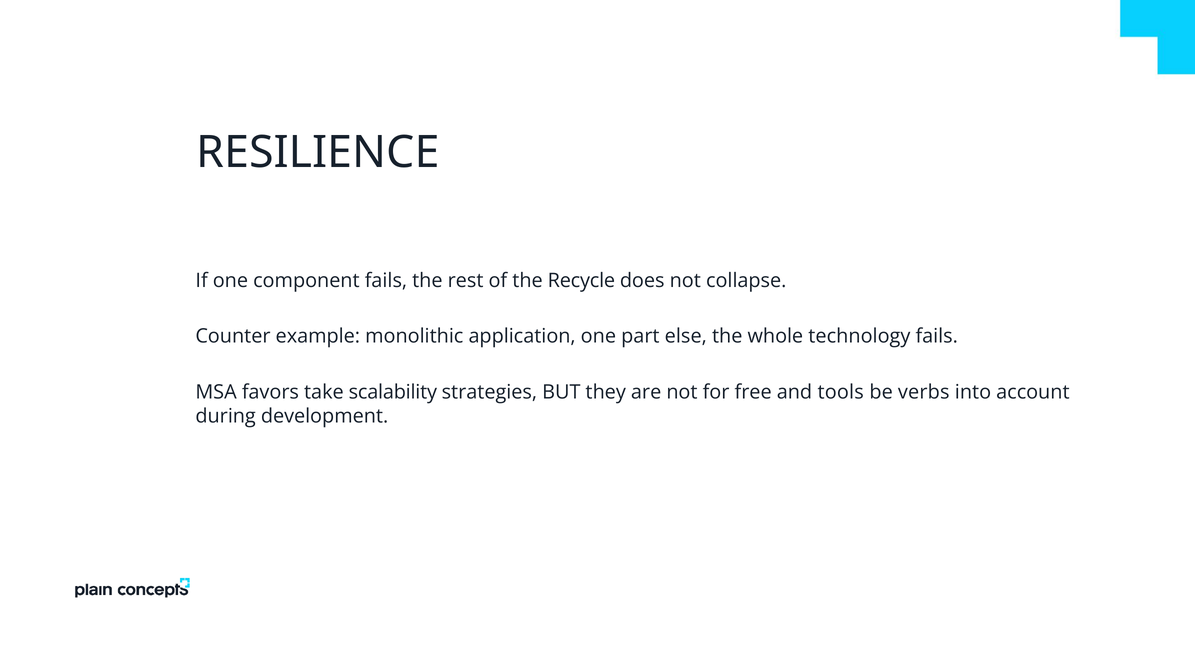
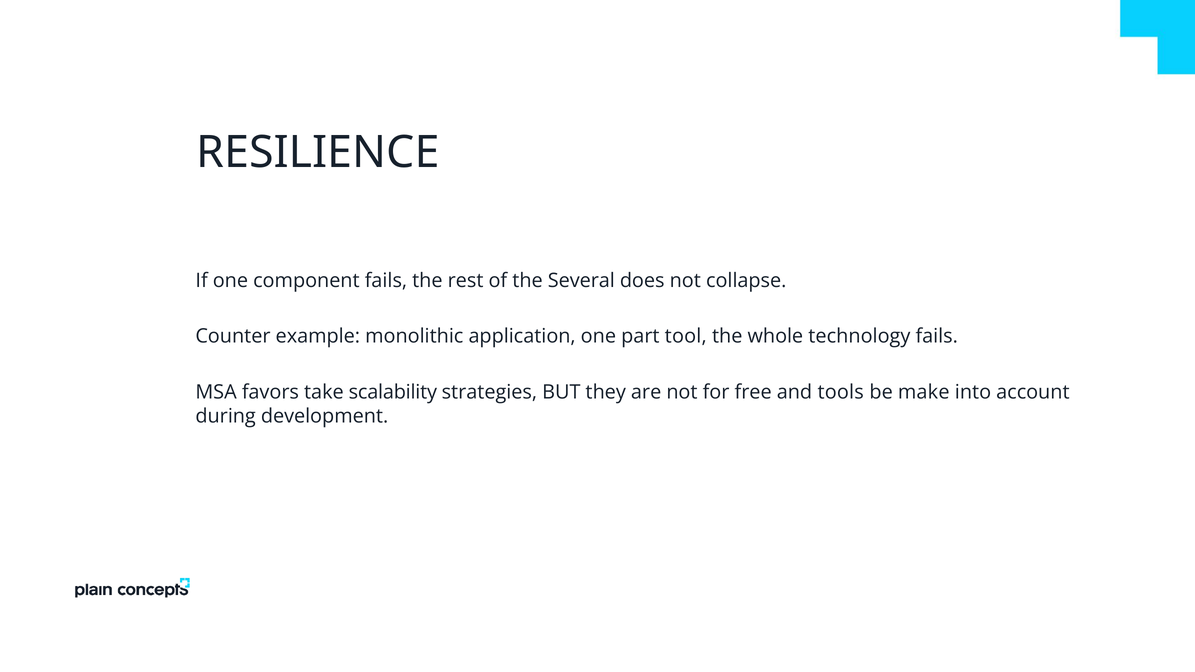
Recycle: Recycle -> Several
else: else -> tool
verbs: verbs -> make
